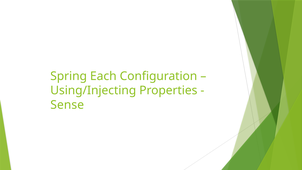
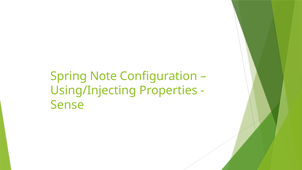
Each: Each -> Note
